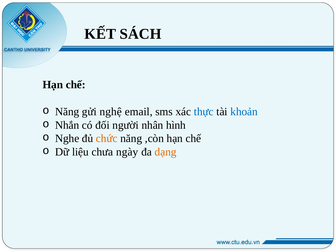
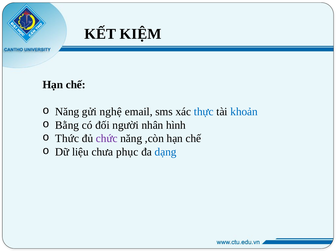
SÁCH: SÁCH -> KIỆM
Nhắn: Nhắn -> Bằng
Nghe: Nghe -> Thức
chức colour: orange -> purple
ngày: ngày -> phục
dạng colour: orange -> blue
